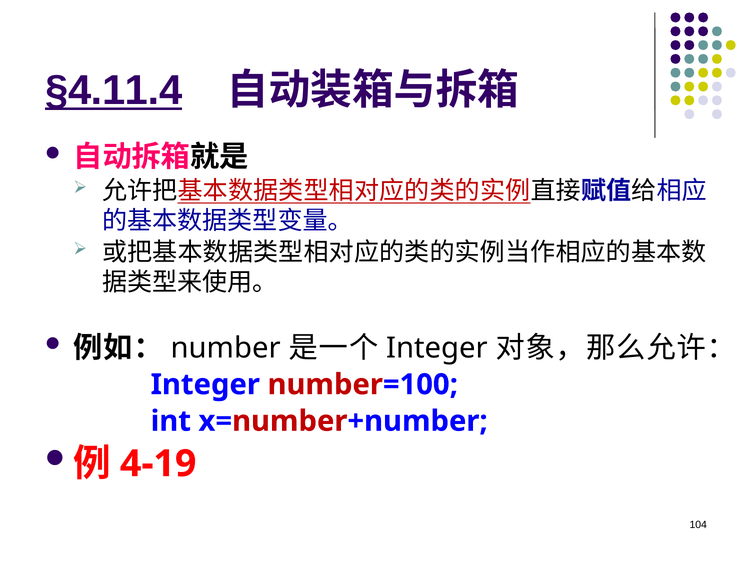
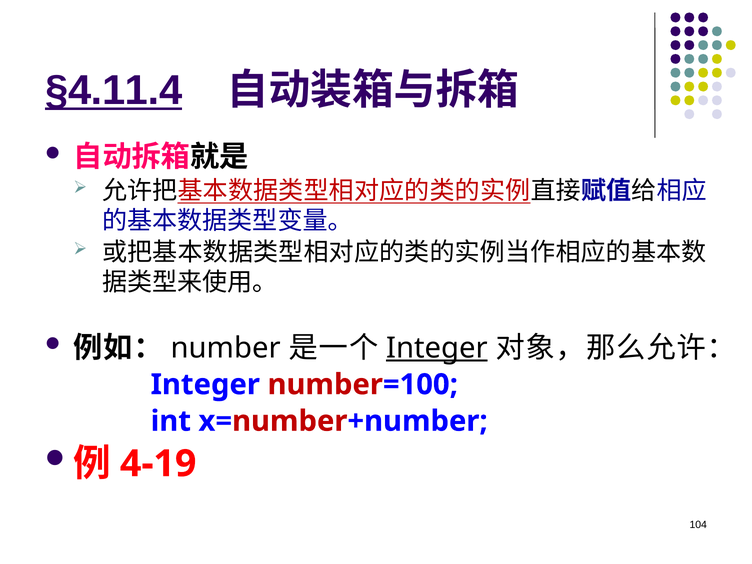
Integer at (437, 348) underline: none -> present
